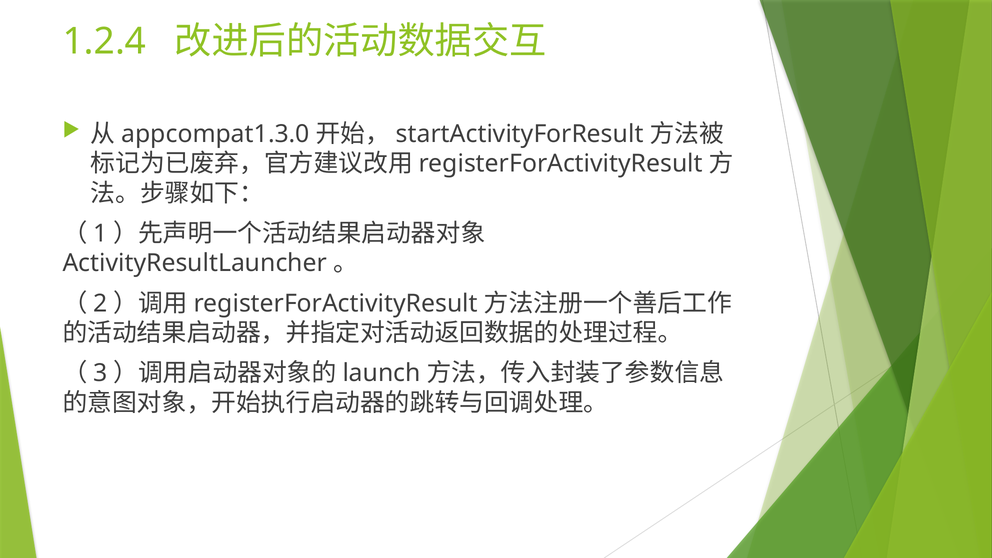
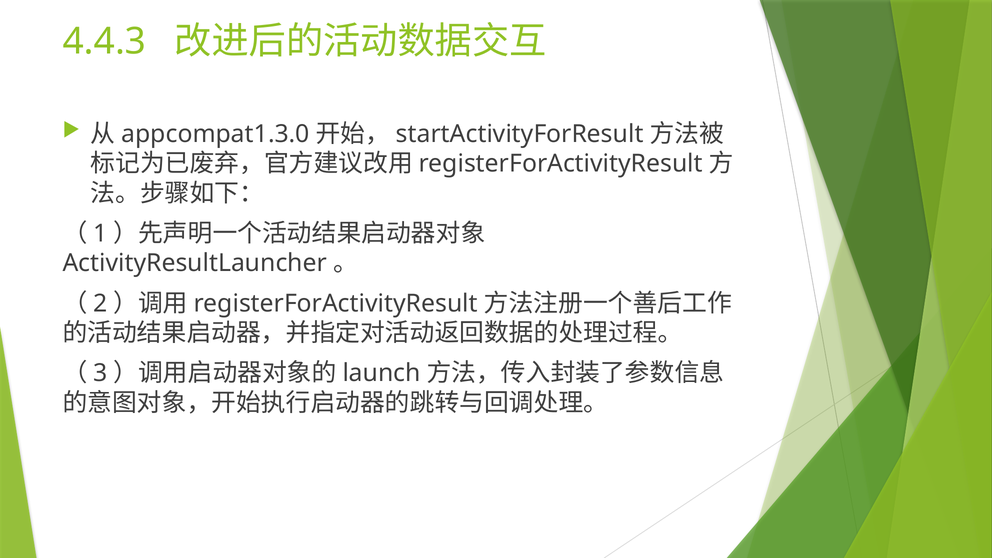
1.2.4: 1.2.4 -> 4.4.3
